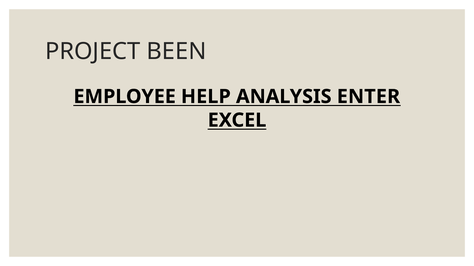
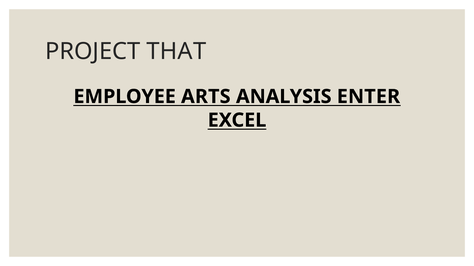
BEEN: BEEN -> THAT
HELP: HELP -> ARTS
